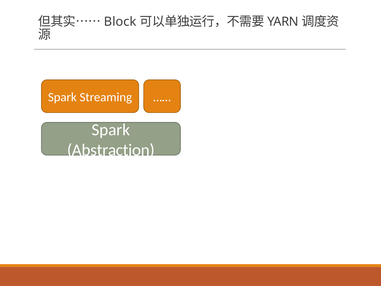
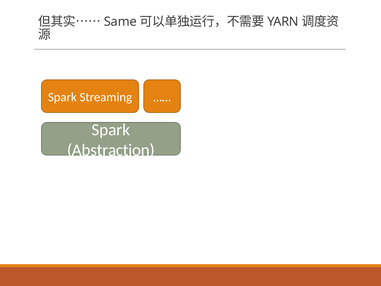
Block: Block -> Same
